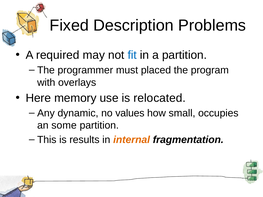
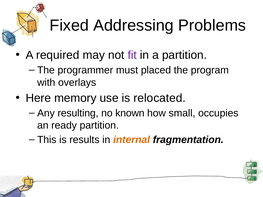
Description: Description -> Addressing
fit colour: blue -> purple
dynamic: dynamic -> resulting
values: values -> known
some: some -> ready
